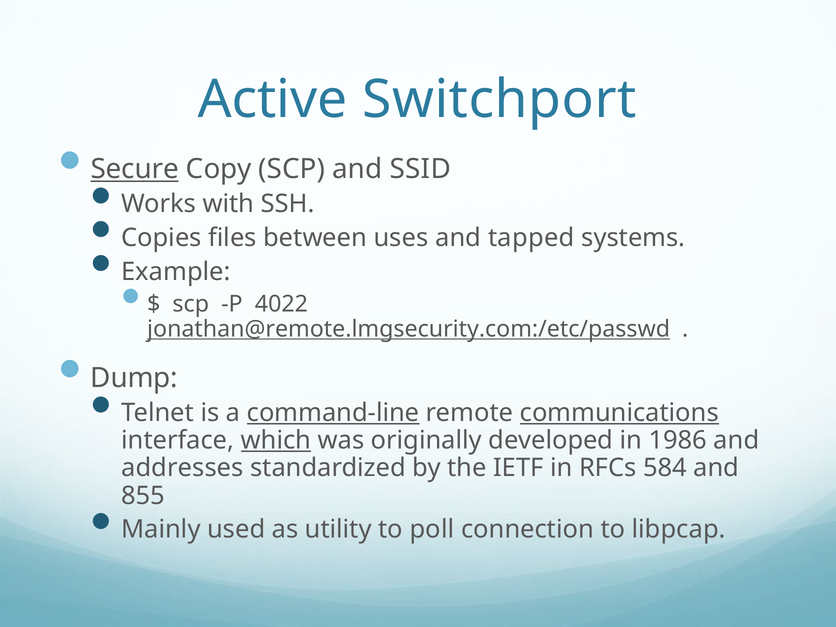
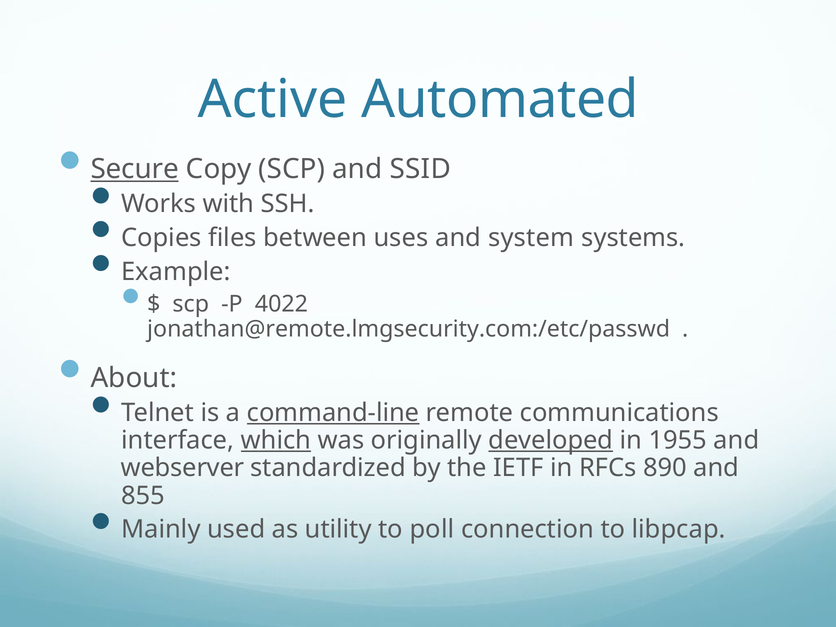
Switchport: Switchport -> Automated
tapped: tapped -> system
jonathan@remote.lmgsecurity.com:/etc/passwd underline: present -> none
Dump: Dump -> About
communications underline: present -> none
developed underline: none -> present
1986: 1986 -> 1955
addresses: addresses -> webserver
584: 584 -> 890
